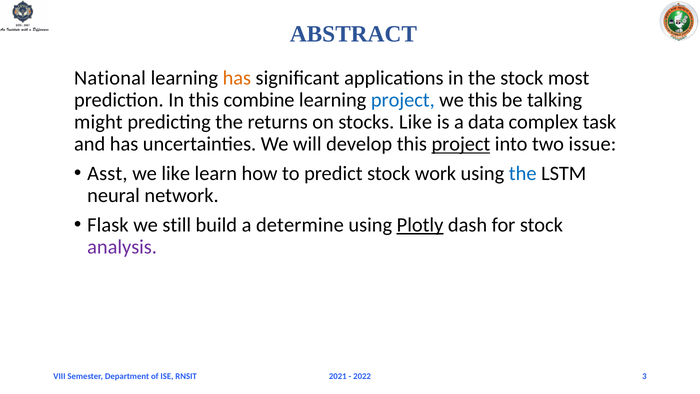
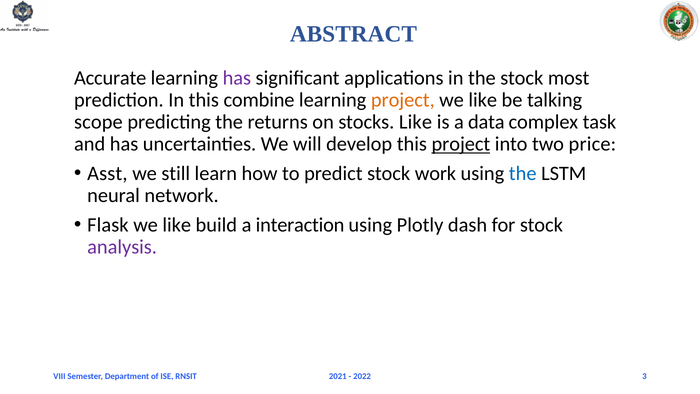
National: National -> Accurate
has at (237, 78) colour: orange -> purple
project at (403, 100) colour: blue -> orange
this at (483, 100): this -> like
might: might -> scope
issue: issue -> price
we like: like -> still
still at (177, 225): still -> like
determine: determine -> interaction
Plotly underline: present -> none
